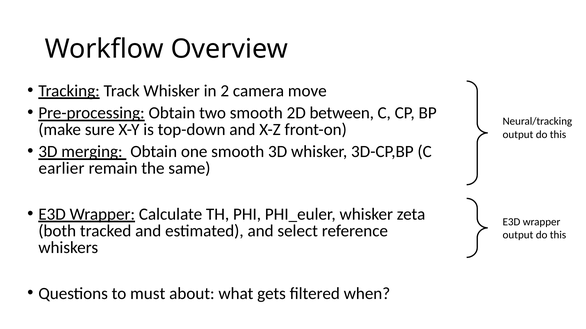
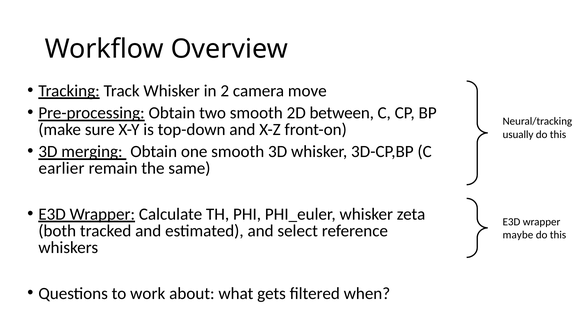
output at (518, 135): output -> usually
output at (518, 235): output -> maybe
must: must -> work
